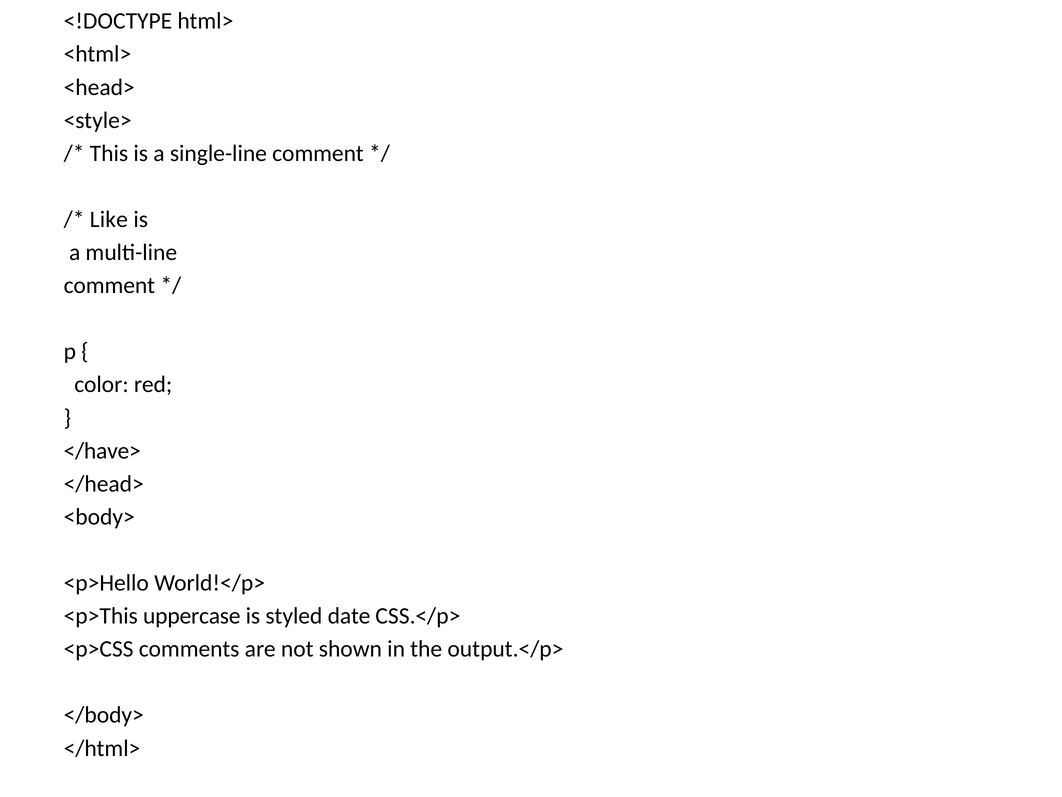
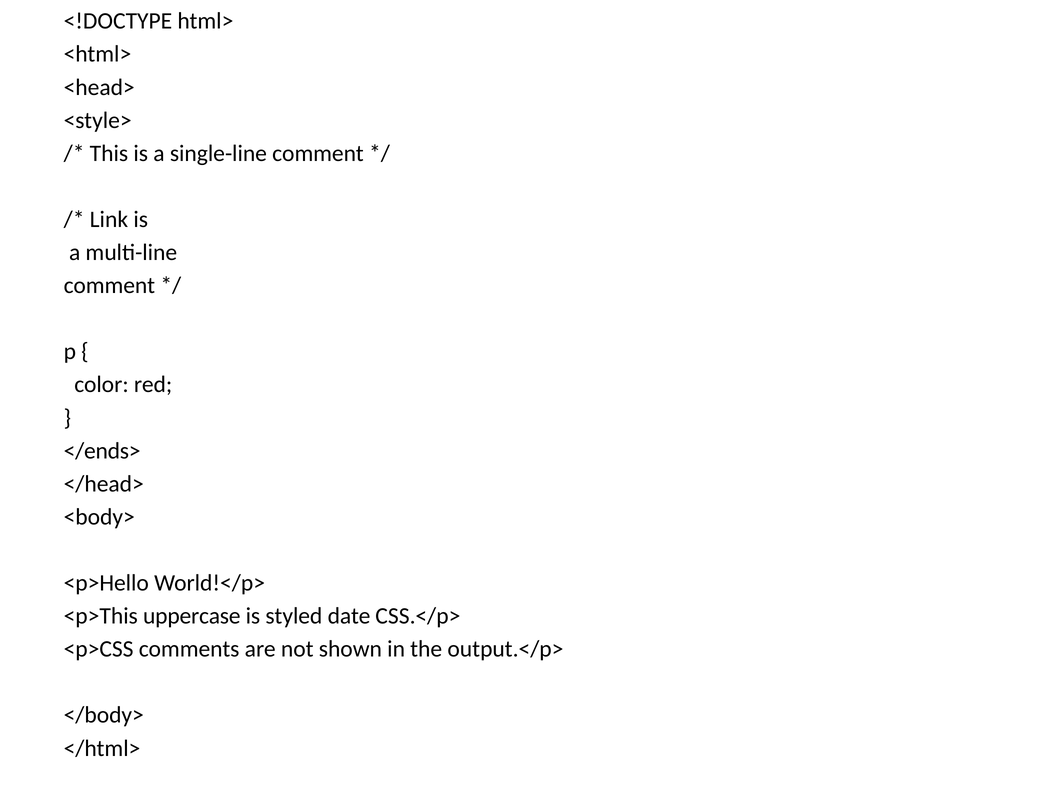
Like: Like -> Link
</have>: </have> -> </ends>
